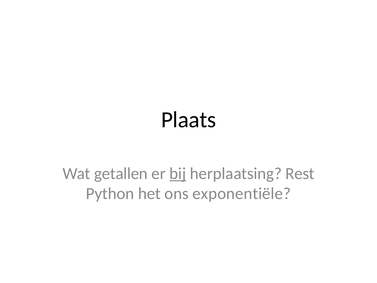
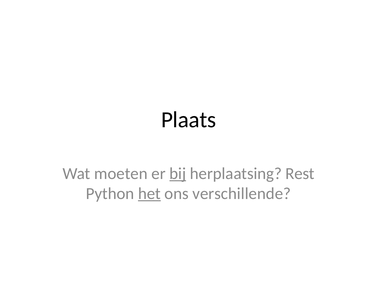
getallen: getallen -> moeten
het underline: none -> present
exponentiële: exponentiële -> verschillende
